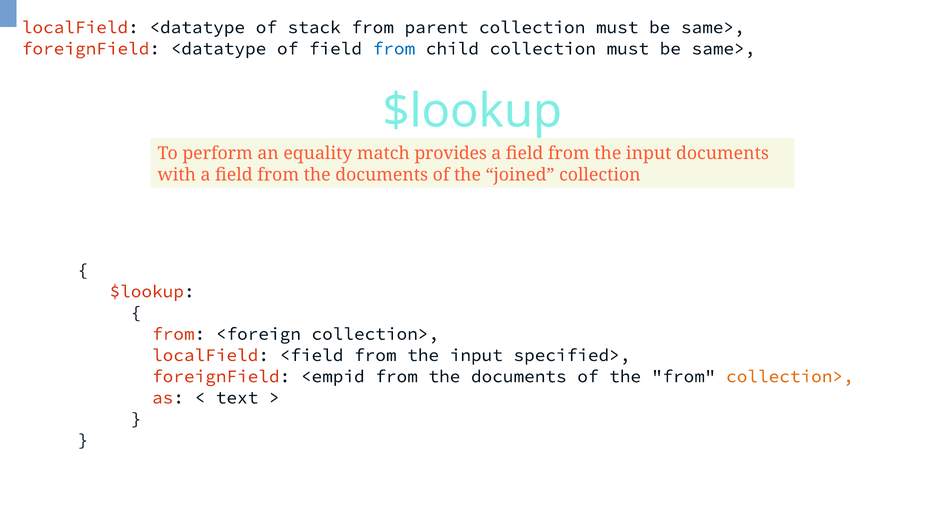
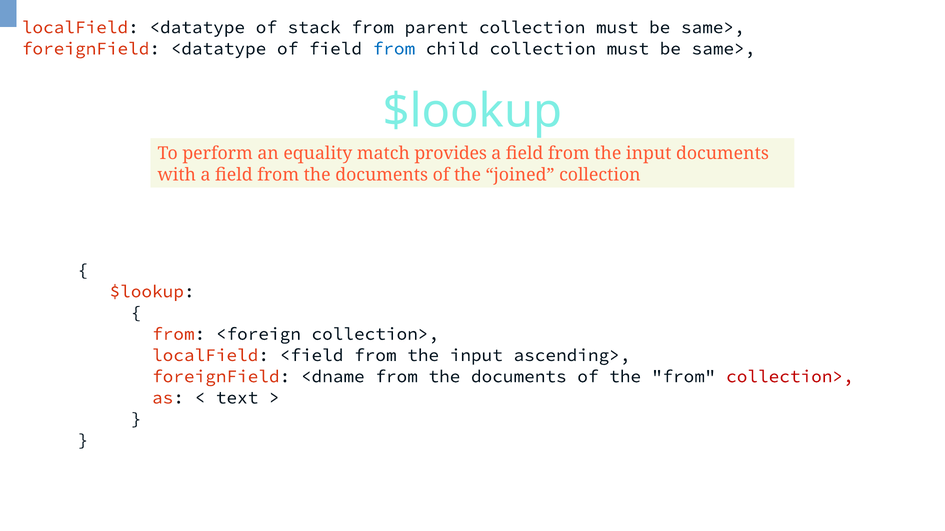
specified>: specified> -> ascending>
<empid: <empid -> <dname
collection> at (790, 377) colour: orange -> red
